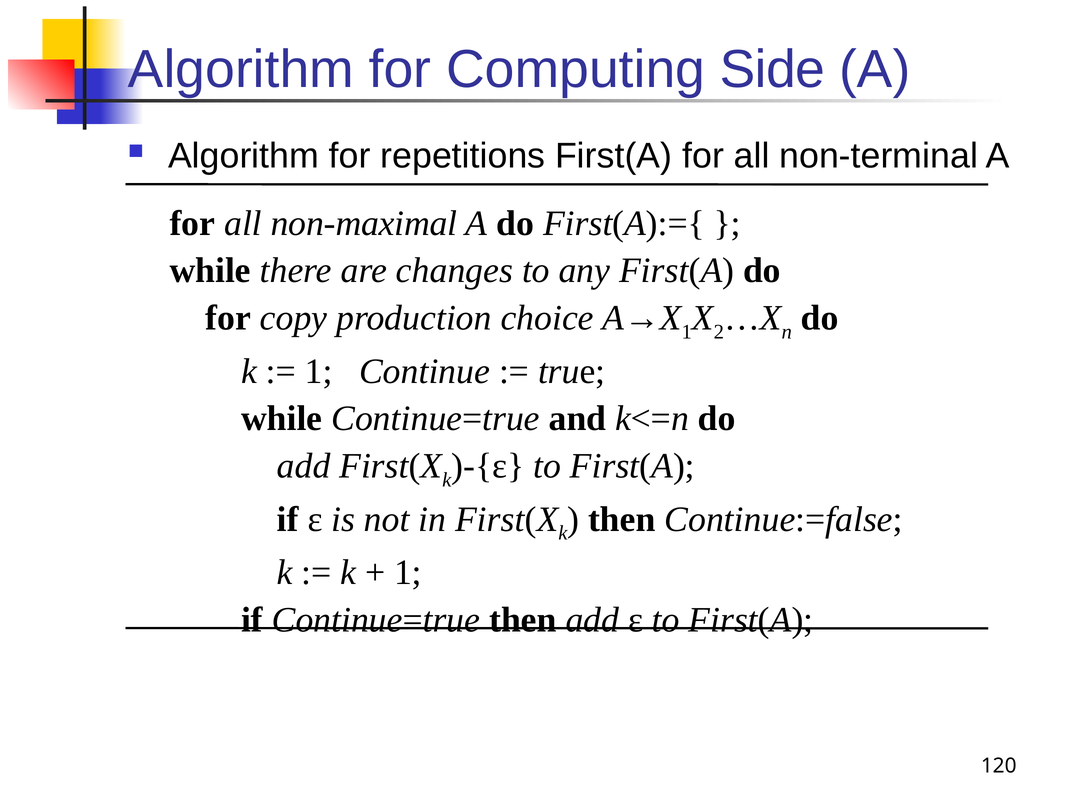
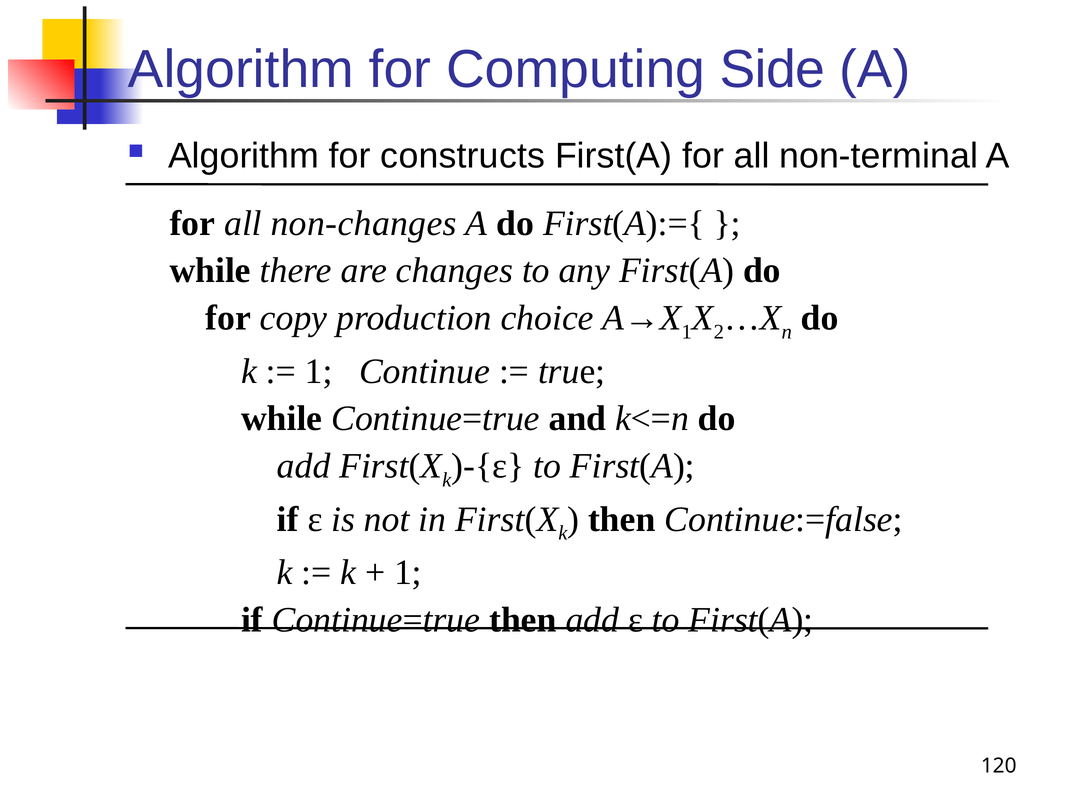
repetitions: repetitions -> constructs
non-maximal: non-maximal -> non-changes
